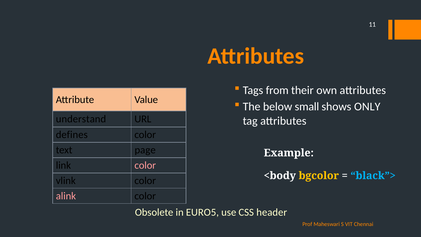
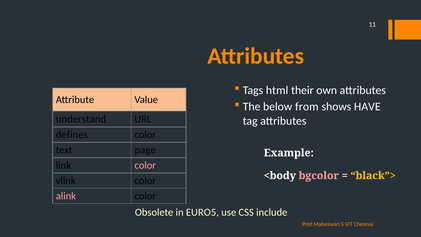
from: from -> html
small: small -> from
ONLY: ONLY -> HAVE
bgcolor colour: yellow -> pink
black”> colour: light blue -> yellow
header: header -> include
